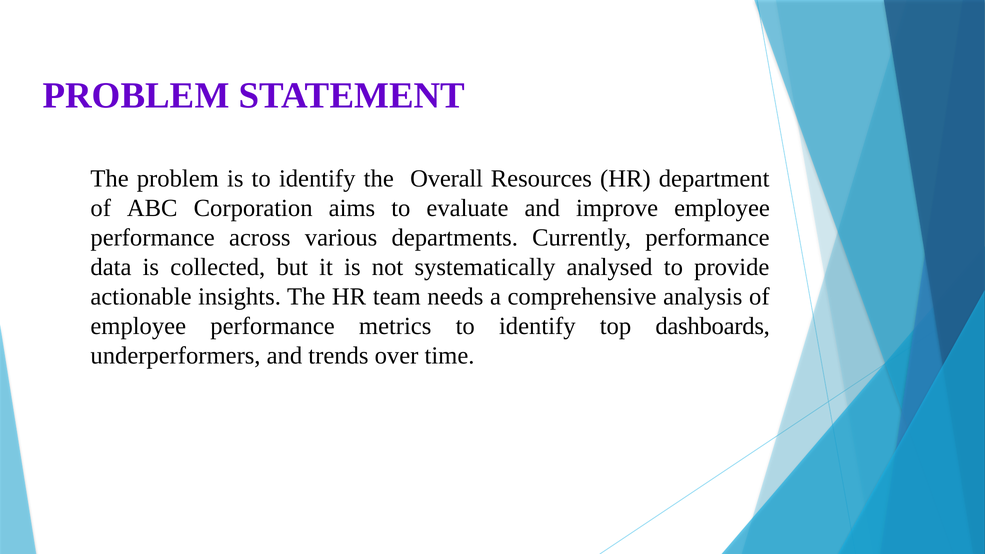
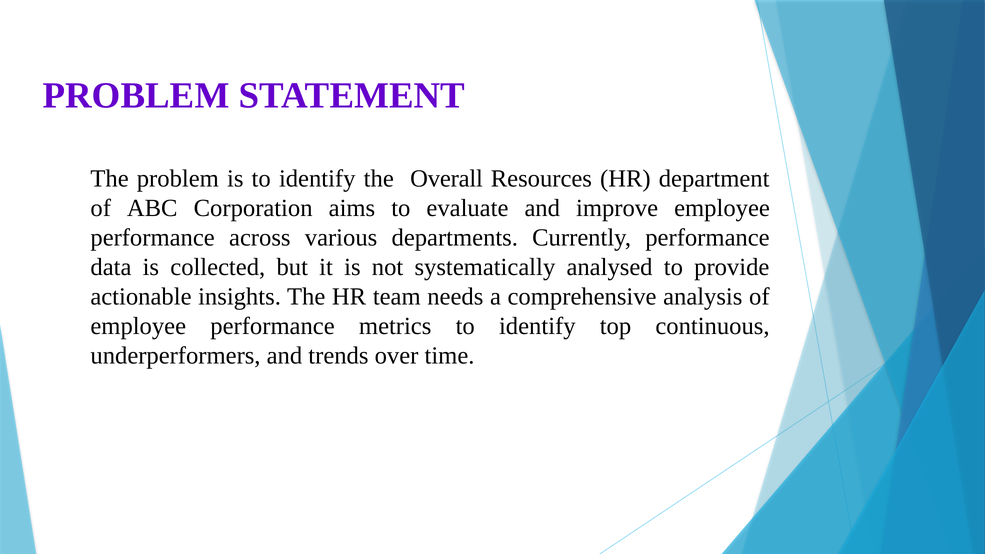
dashboards: dashboards -> continuous
